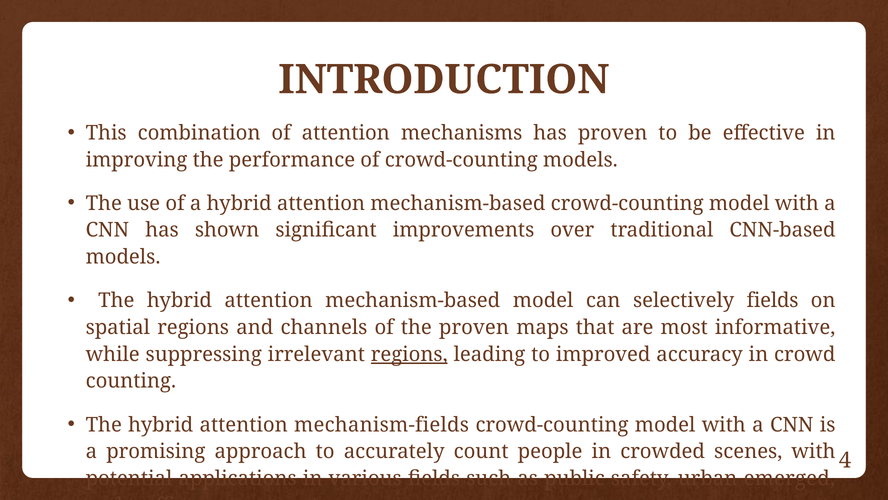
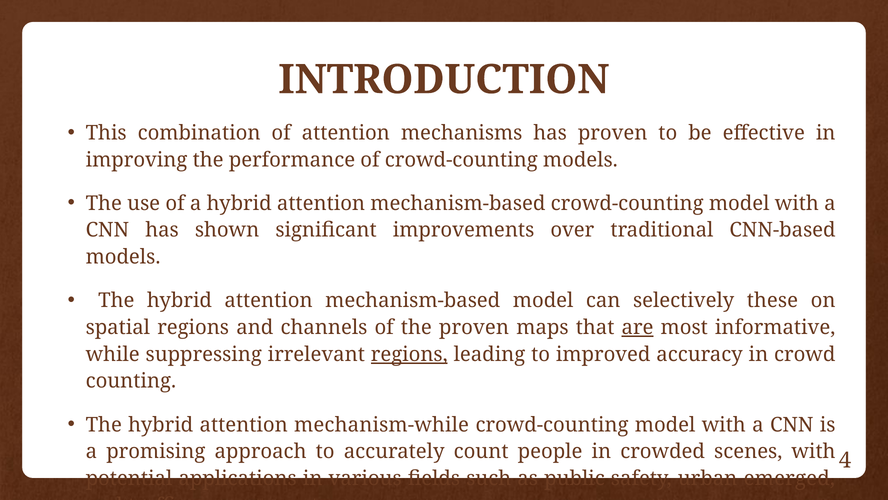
selectively fields: fields -> these
are underline: none -> present
mechanism-fields: mechanism-fields -> mechanism-while
